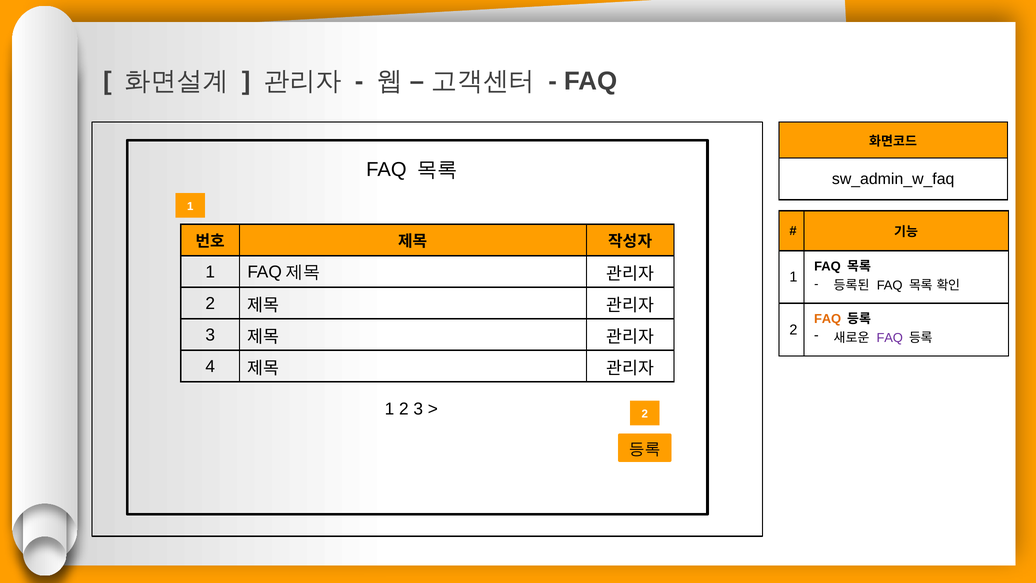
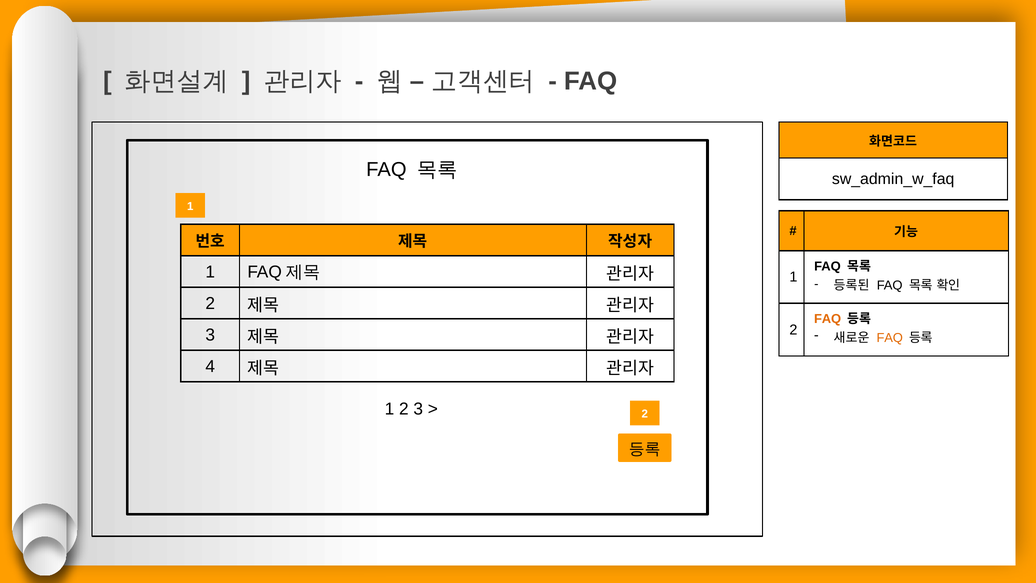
FAQ at (890, 338) colour: purple -> orange
